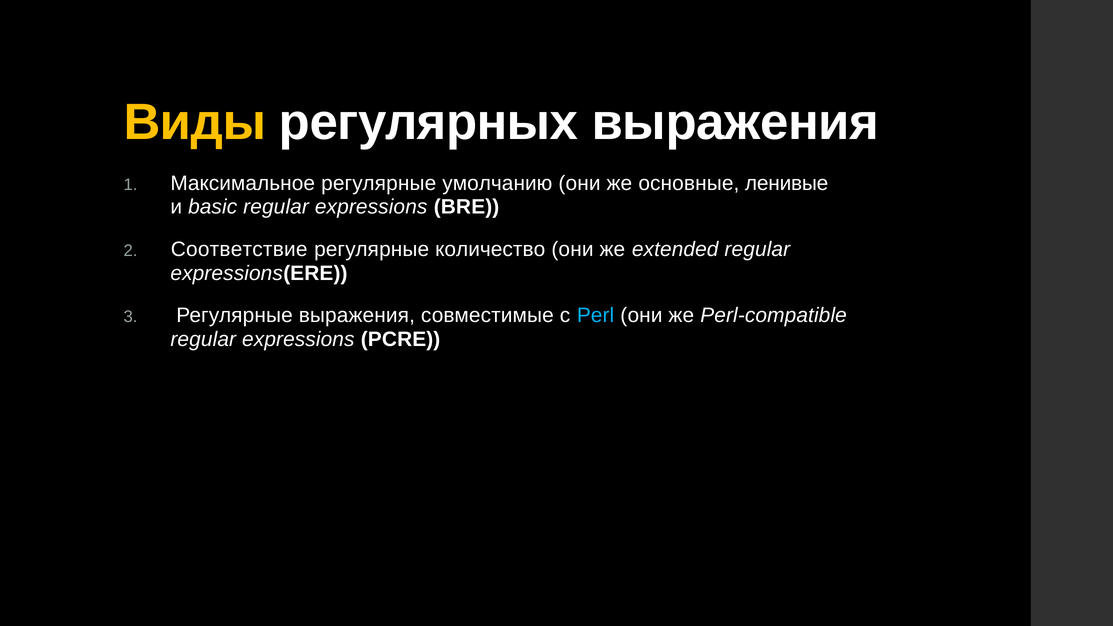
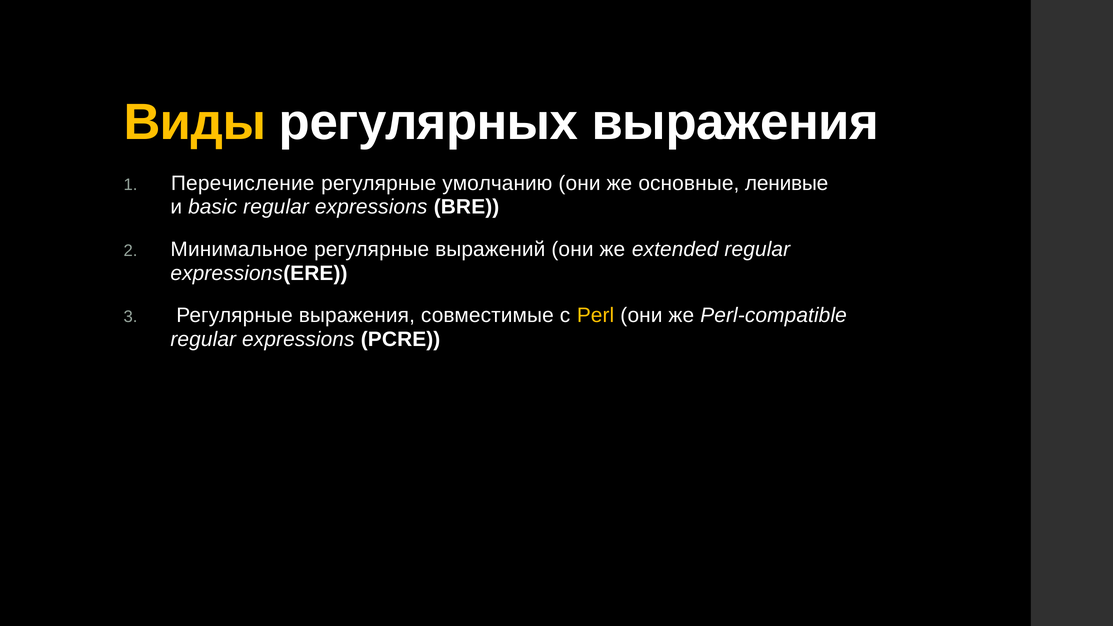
Максимальное: Максимальное -> Перечисление
Соответствие: Соответствие -> Минимальное
количество: количество -> выражений
Perl colour: light blue -> yellow
